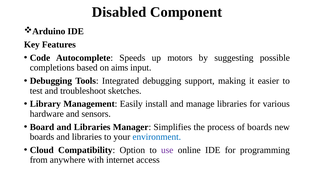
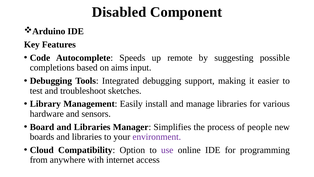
motors: motors -> remote
of boards: boards -> people
environment colour: blue -> purple
